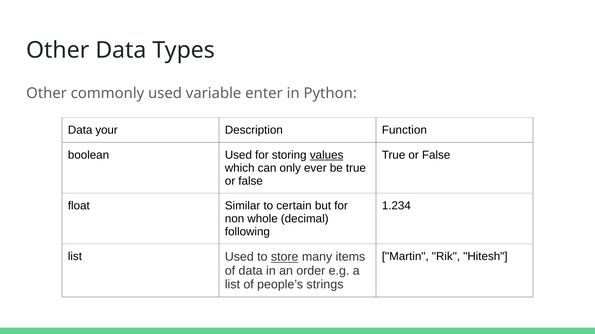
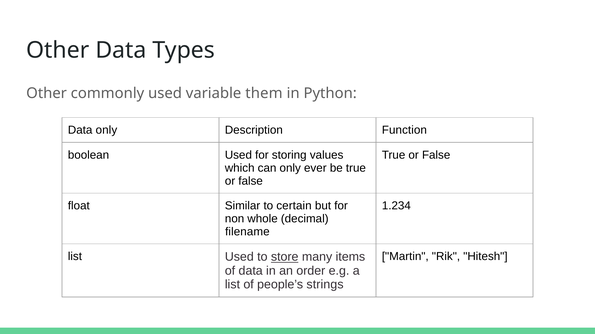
enter: enter -> them
Data your: your -> only
values underline: present -> none
following: following -> filename
